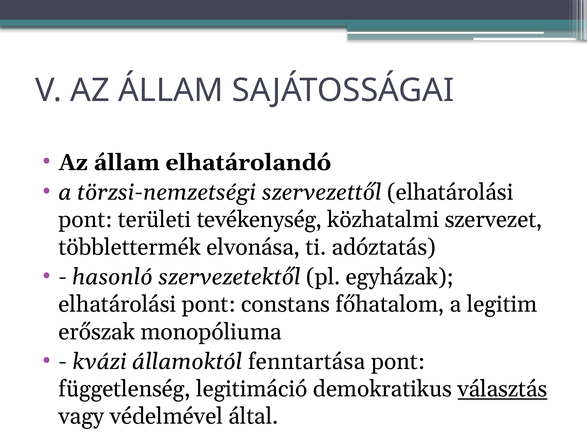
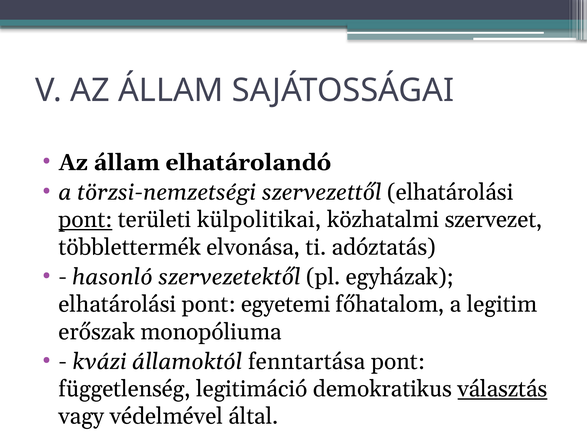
pont at (86, 220) underline: none -> present
tevékenység: tevékenység -> külpolitikai
constans: constans -> egyetemi
